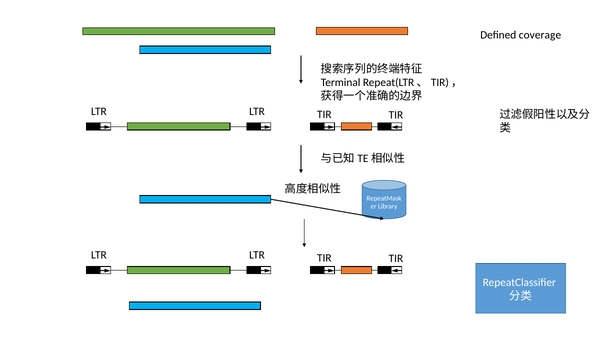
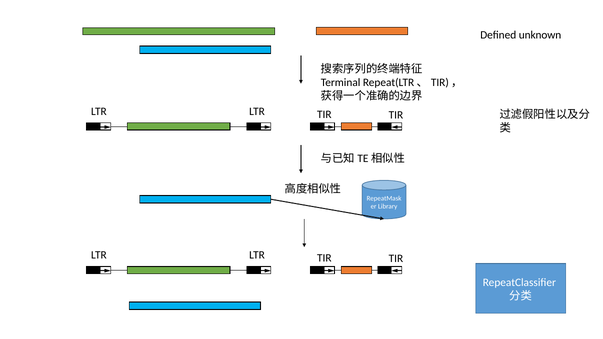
coverage: coverage -> unknown
